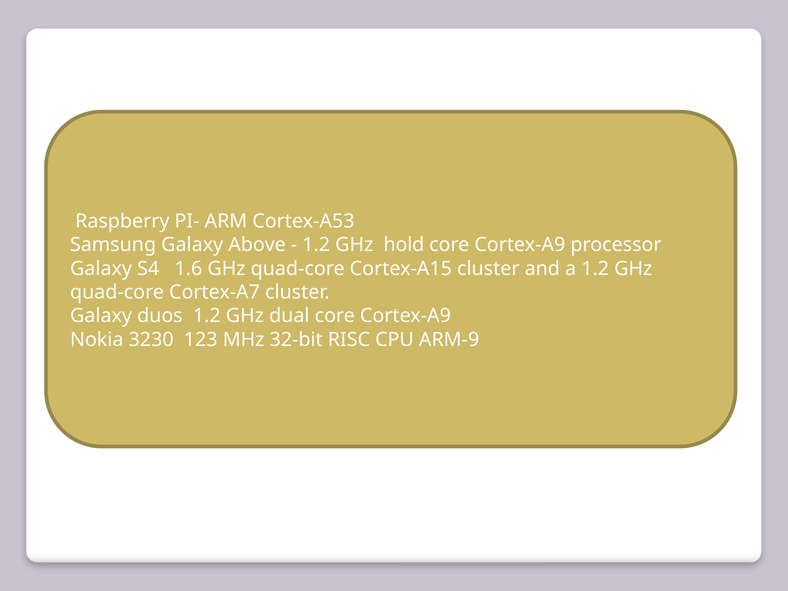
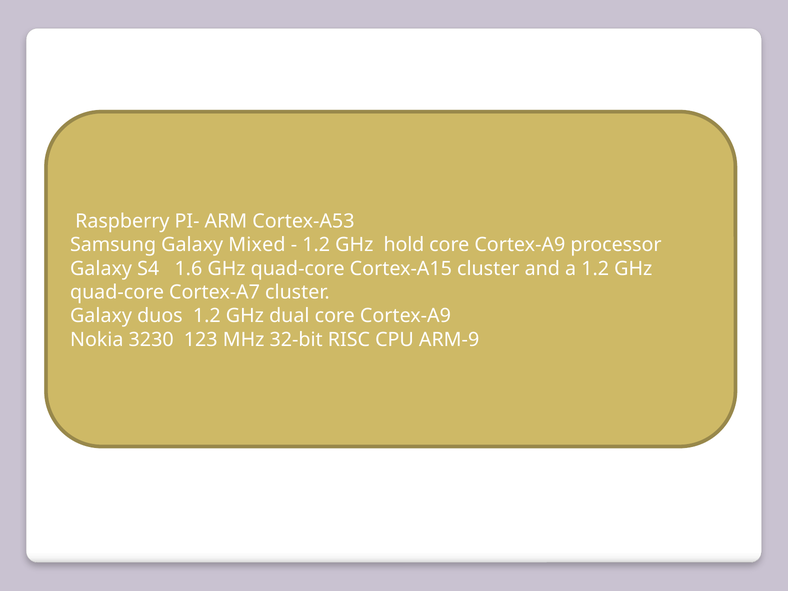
Above: Above -> Mixed
